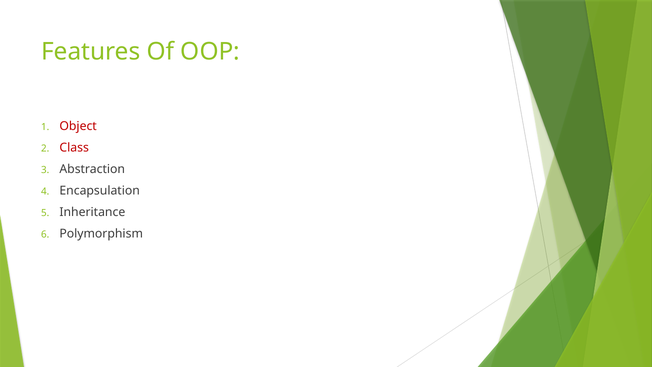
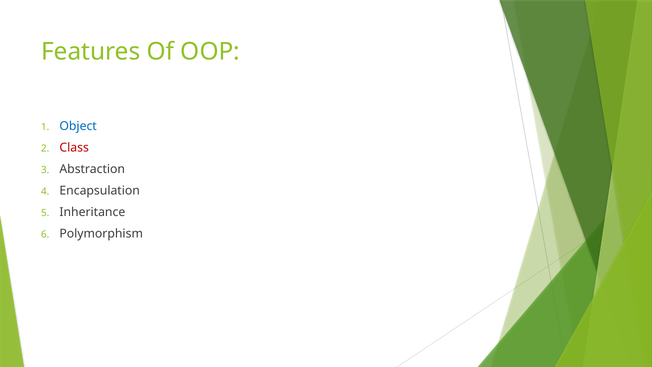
Object colour: red -> blue
